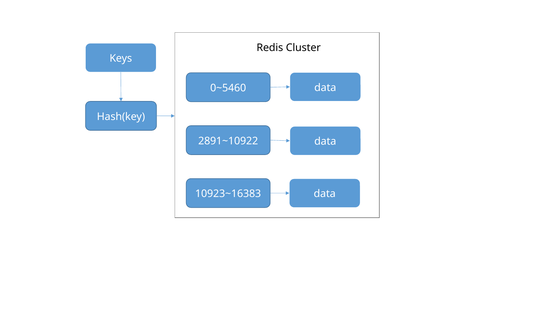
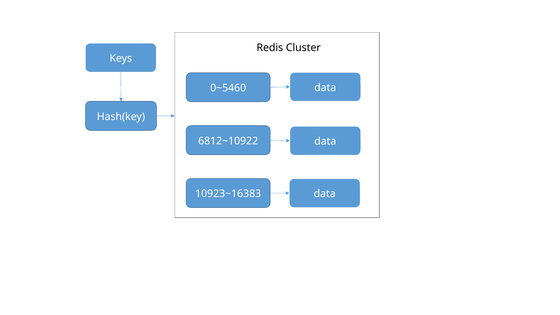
2891~10922: 2891~10922 -> 6812~10922
